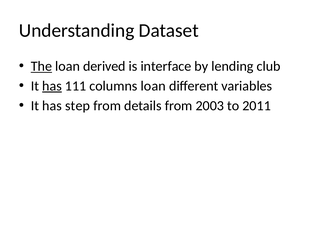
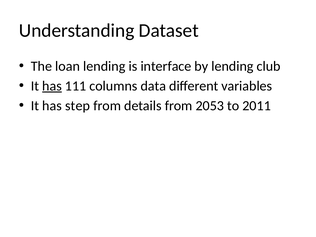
The underline: present -> none
loan derived: derived -> lending
columns loan: loan -> data
2003: 2003 -> 2053
